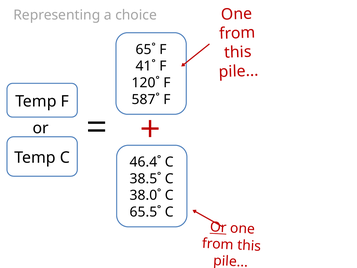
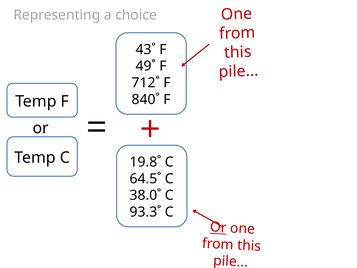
65˚: 65˚ -> 43˚
41˚: 41˚ -> 49˚
120˚: 120˚ -> 712˚
587˚: 587˚ -> 840˚
46.4˚: 46.4˚ -> 19.8˚
38.5˚: 38.5˚ -> 64.5˚
65.5˚: 65.5˚ -> 93.3˚
